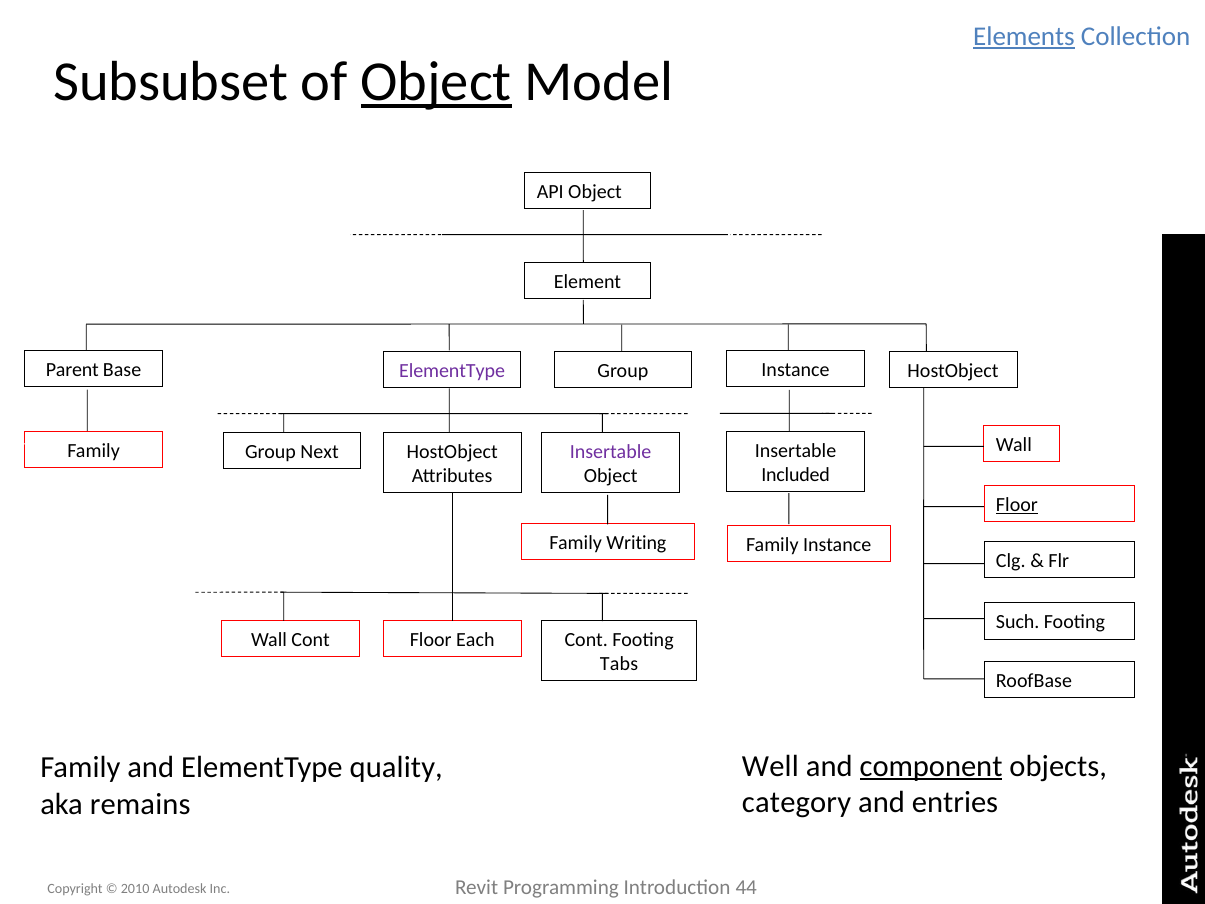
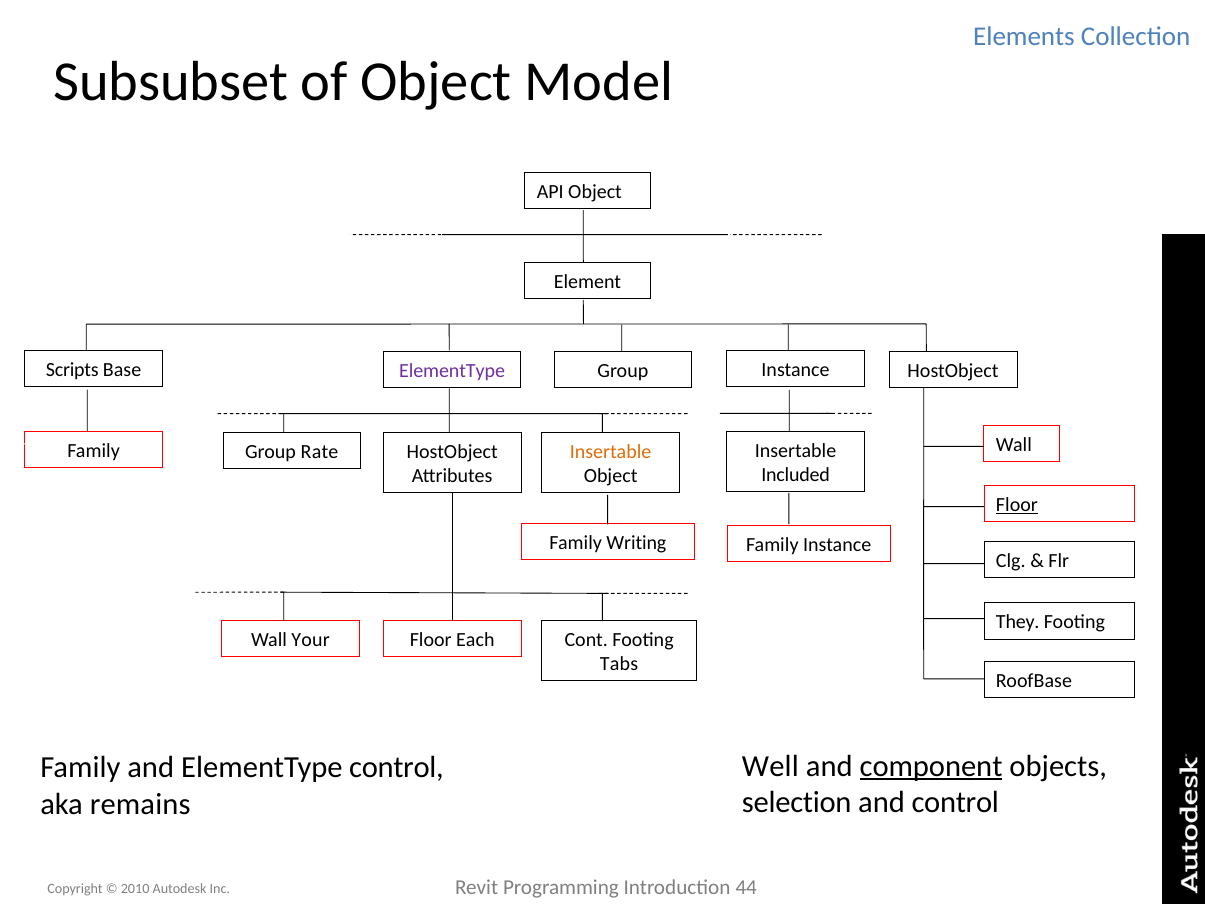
Elements underline: present -> none
Object at (436, 82) underline: present -> none
Parent: Parent -> Scripts
Next: Next -> Rate
Insertable at (611, 452) colour: purple -> orange
Such: Such -> They
Wall Cont: Cont -> Your
ElementType quality: quality -> control
category: category -> selection
and entries: entries -> control
